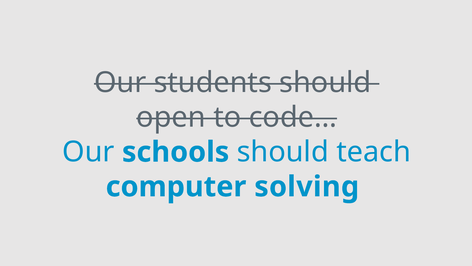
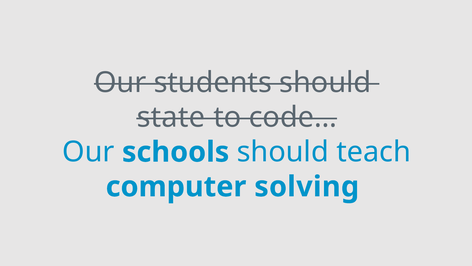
open: open -> state
